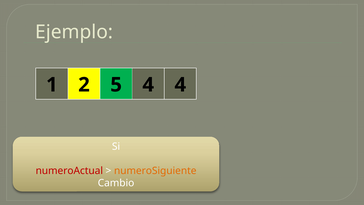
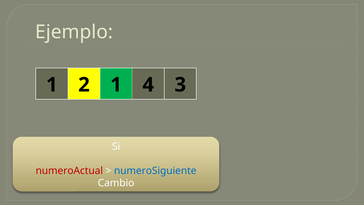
2 5: 5 -> 1
4 4: 4 -> 3
numeroSiguiente colour: orange -> blue
